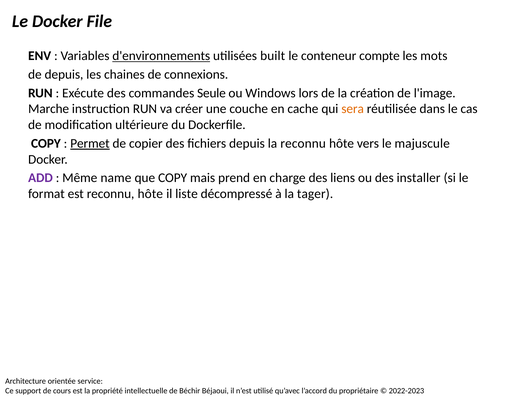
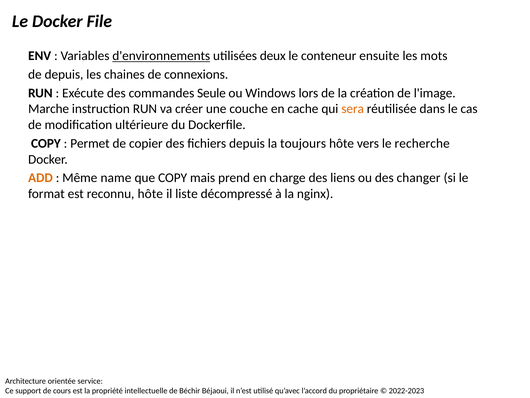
built: built -> deux
compte: compte -> ensuite
Permet underline: present -> none
la reconnu: reconnu -> toujours
majuscule: majuscule -> recherche
ADD colour: purple -> orange
installer: installer -> changer
tager: tager -> nginx
